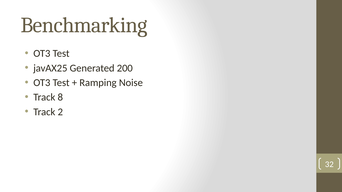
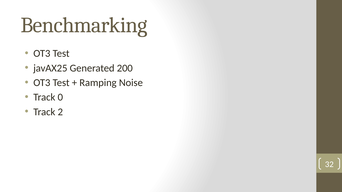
8: 8 -> 0
